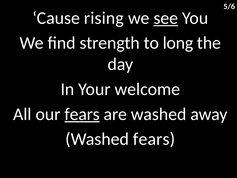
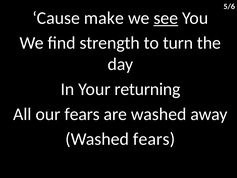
rising: rising -> make
long: long -> turn
welcome: welcome -> returning
fears at (82, 114) underline: present -> none
